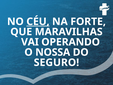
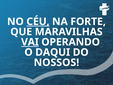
VAI underline: none -> present
NOSSA: NOSSA -> DAQUI
SEGURO: SEGURO -> NOSSOS
